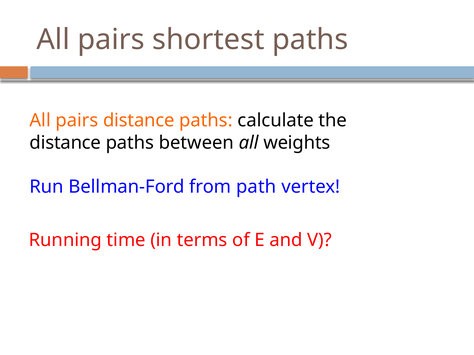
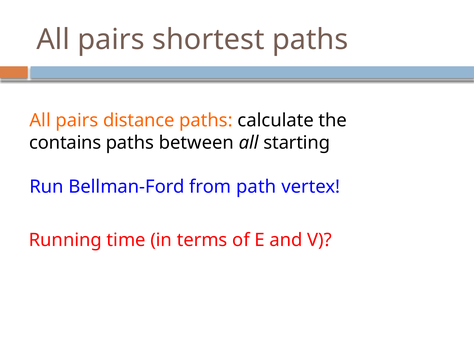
distance at (65, 143): distance -> contains
weights: weights -> starting
